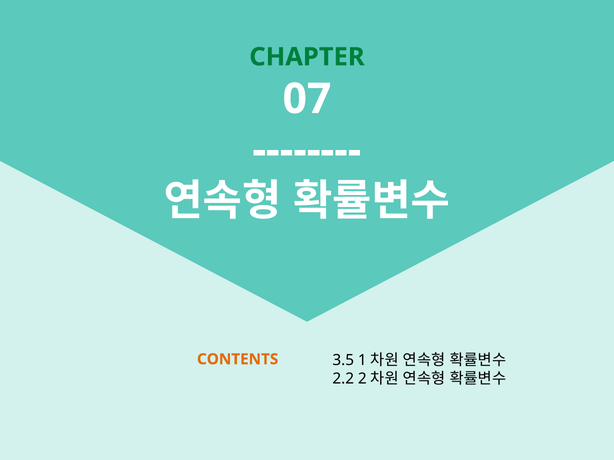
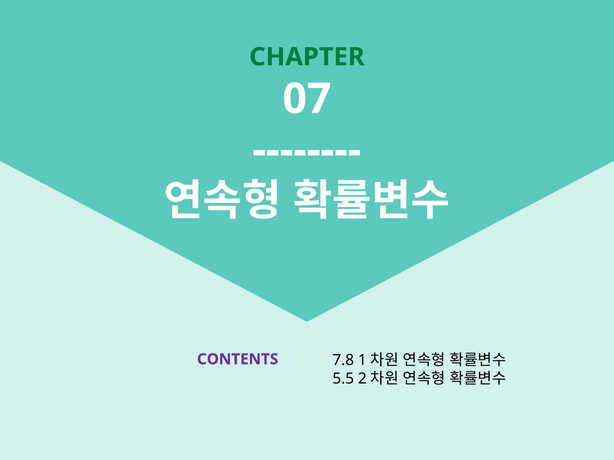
3.5: 3.5 -> 7.8
CONTENTS colour: orange -> purple
2.2: 2.2 -> 5.5
